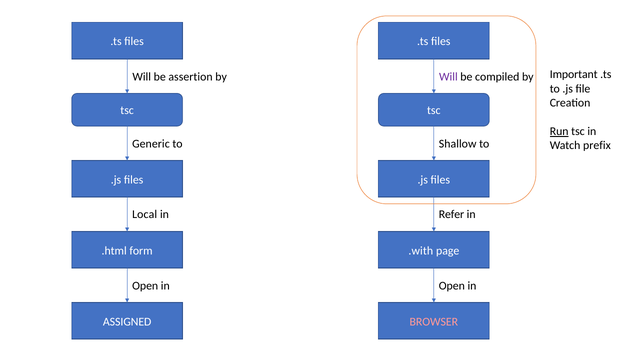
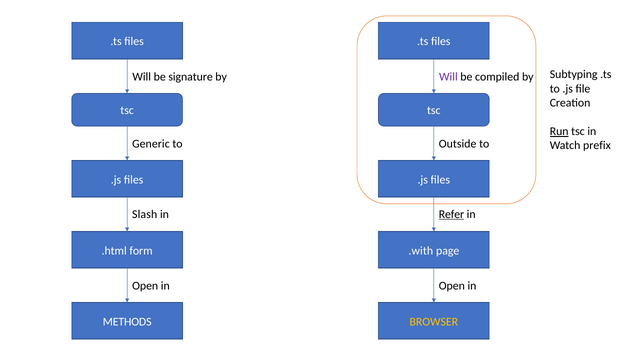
Important: Important -> Subtyping
assertion: assertion -> signature
Shallow: Shallow -> Outside
Local: Local -> Slash
Refer underline: none -> present
ASSIGNED: ASSIGNED -> METHODS
BROWSER colour: pink -> yellow
